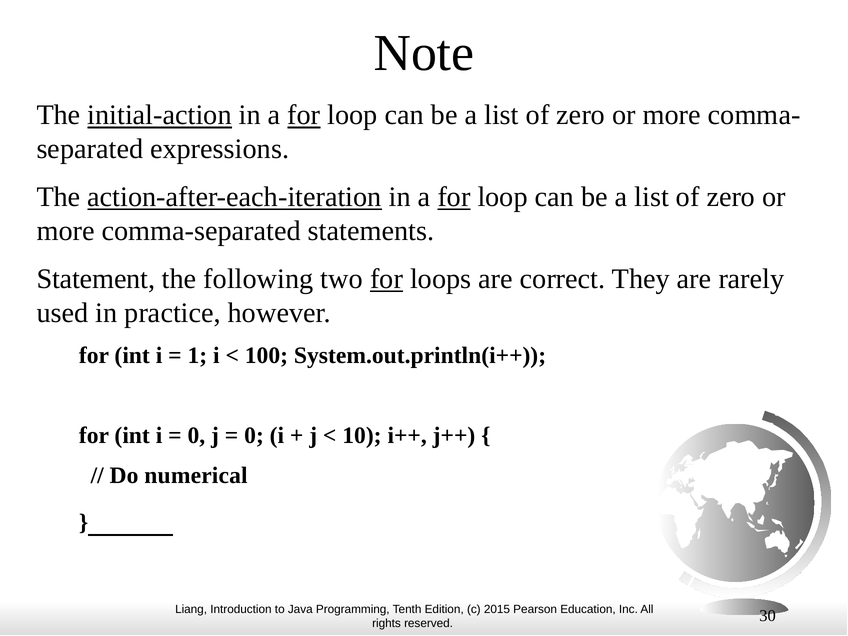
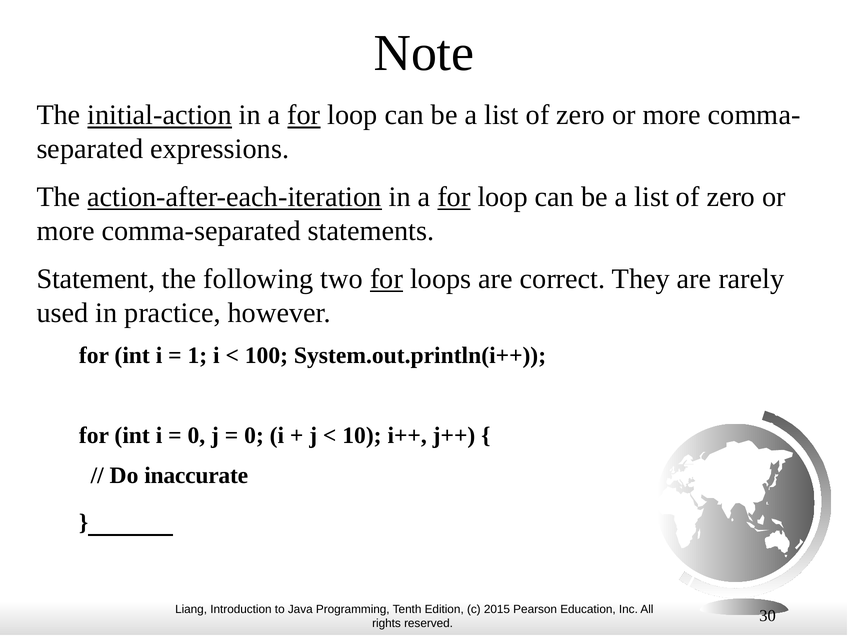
numerical: numerical -> inaccurate
